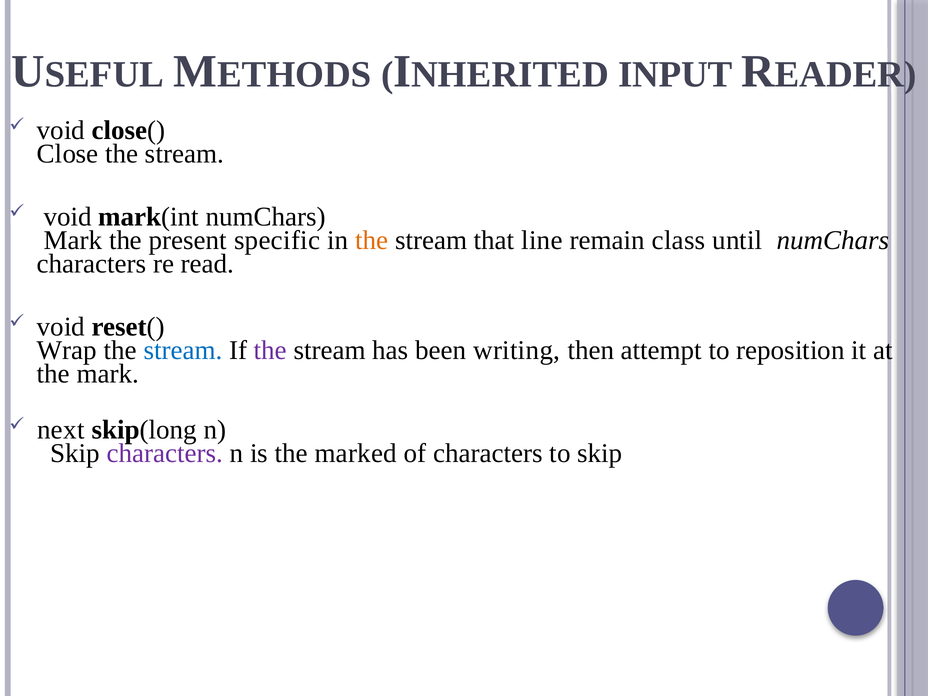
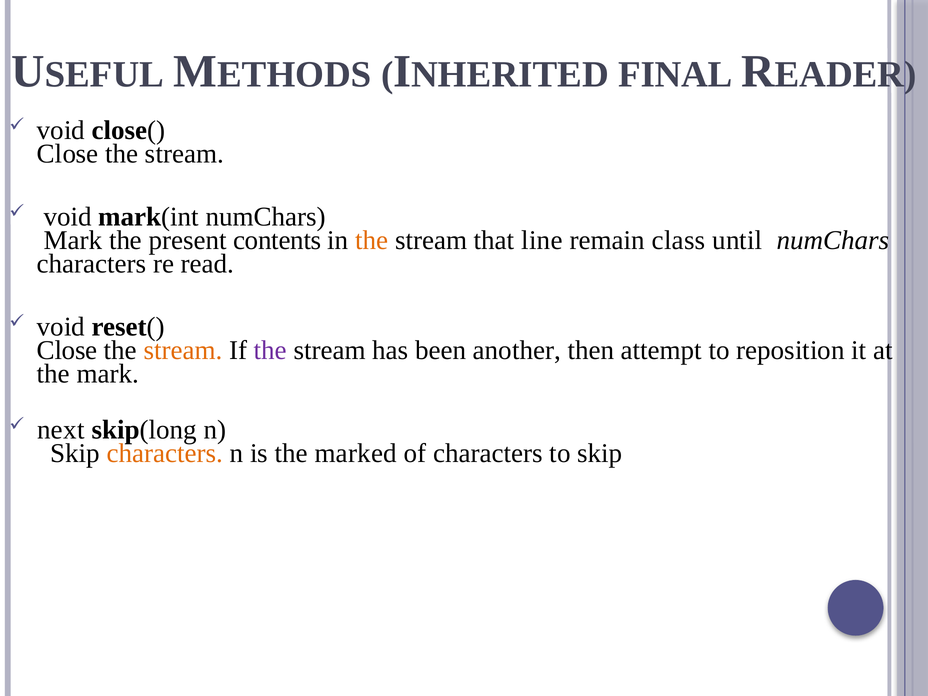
INPUT: INPUT -> FINAL
specific: specific -> contents
Wrap at (67, 350): Wrap -> Close
stream at (183, 350) colour: blue -> orange
writing: writing -> another
characters at (165, 453) colour: purple -> orange
